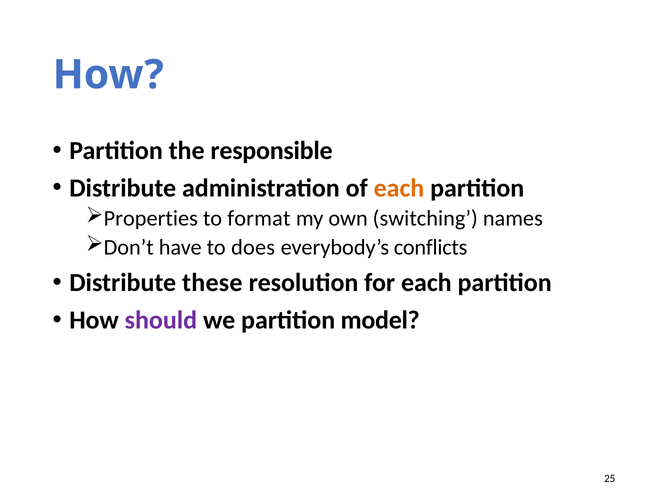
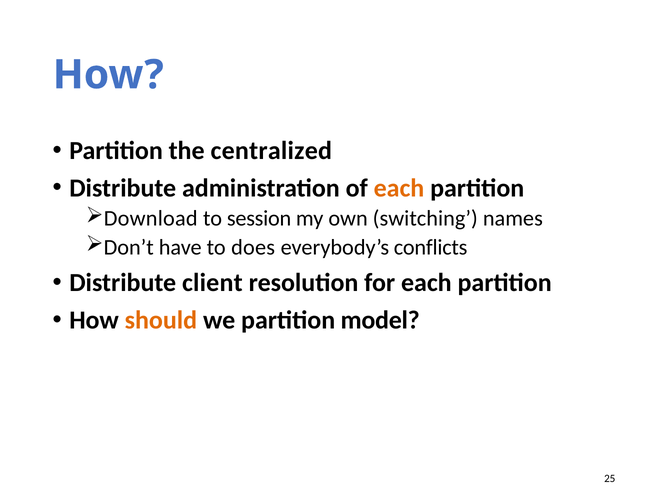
responsible: responsible -> centralized
Properties: Properties -> Download
format: format -> session
these: these -> client
should colour: purple -> orange
